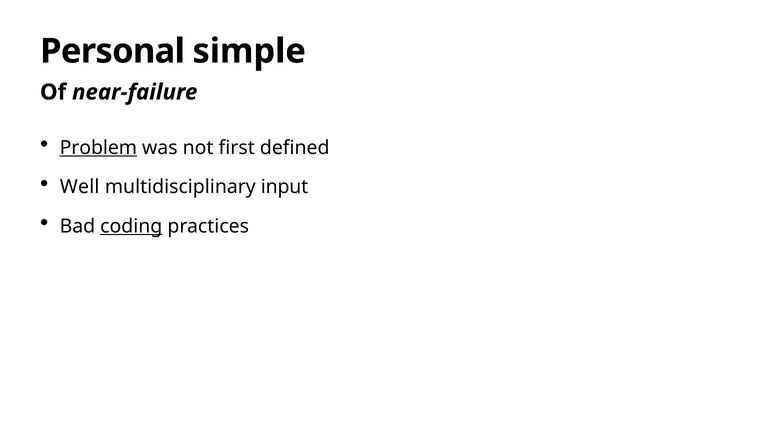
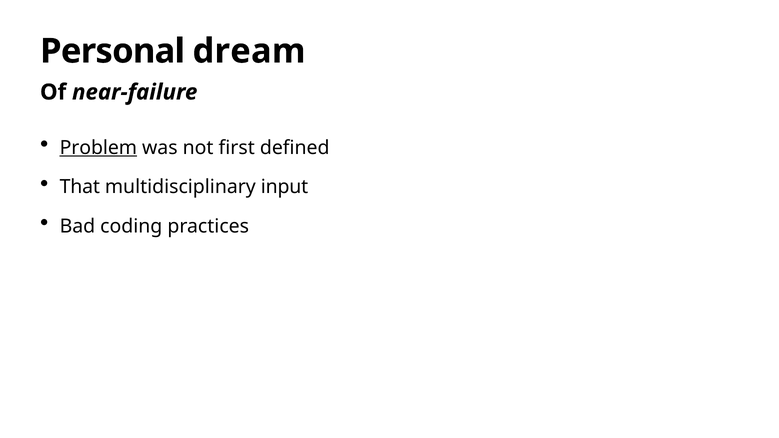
simple: simple -> dream
Well: Well -> That
coding underline: present -> none
